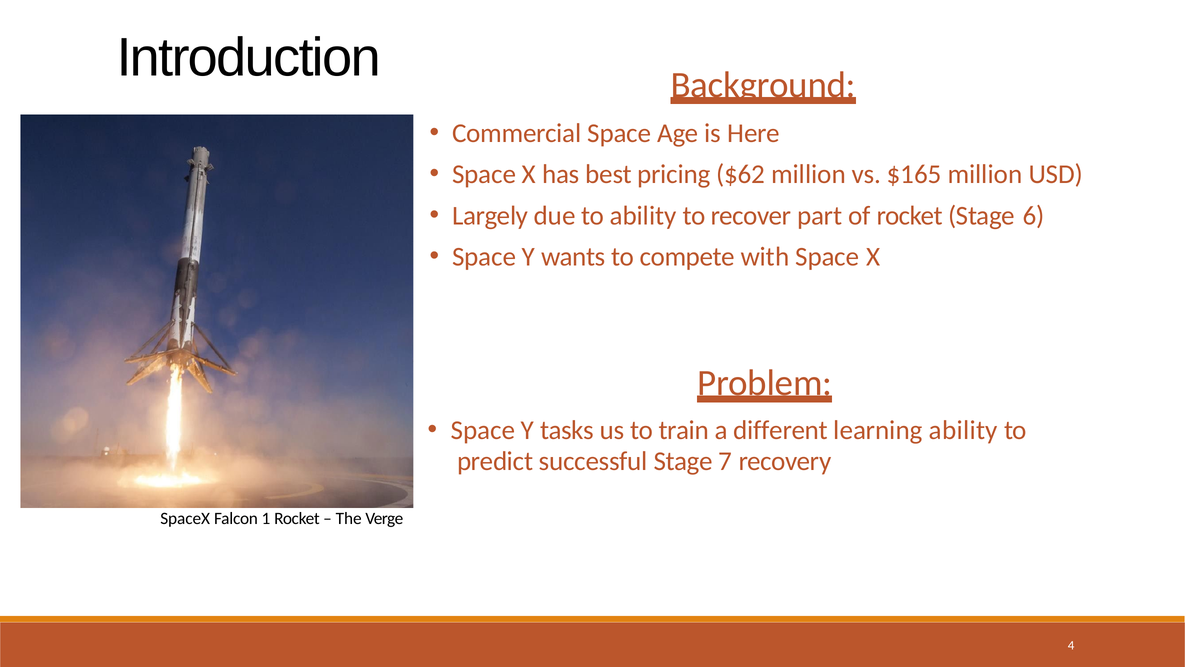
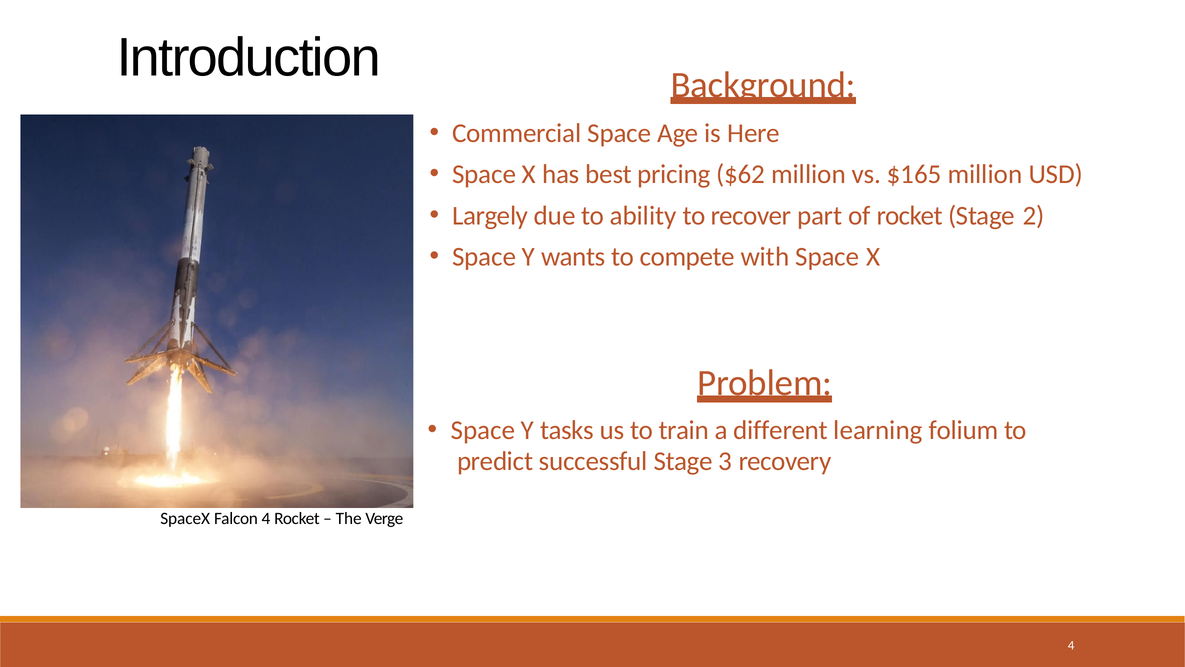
6: 6 -> 2
learning ability: ability -> folium
7: 7 -> 3
Falcon 1: 1 -> 4
